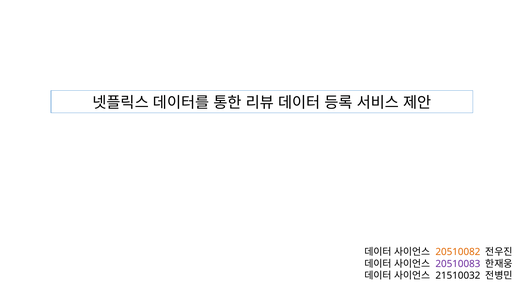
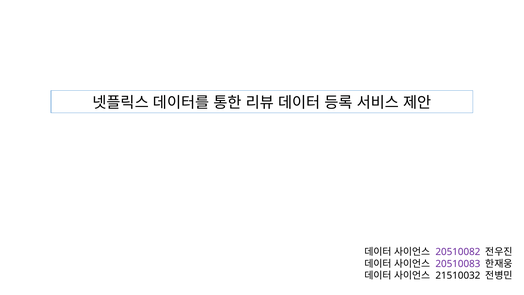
20510082 colour: orange -> purple
